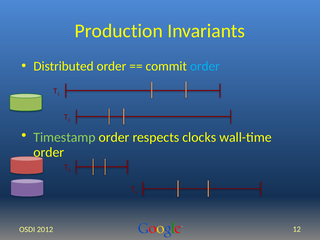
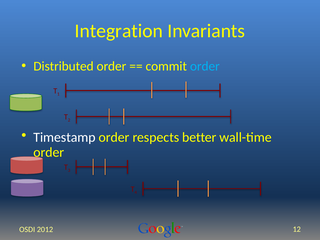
Production: Production -> Integration
Timestamp colour: light green -> white
clocks: clocks -> better
